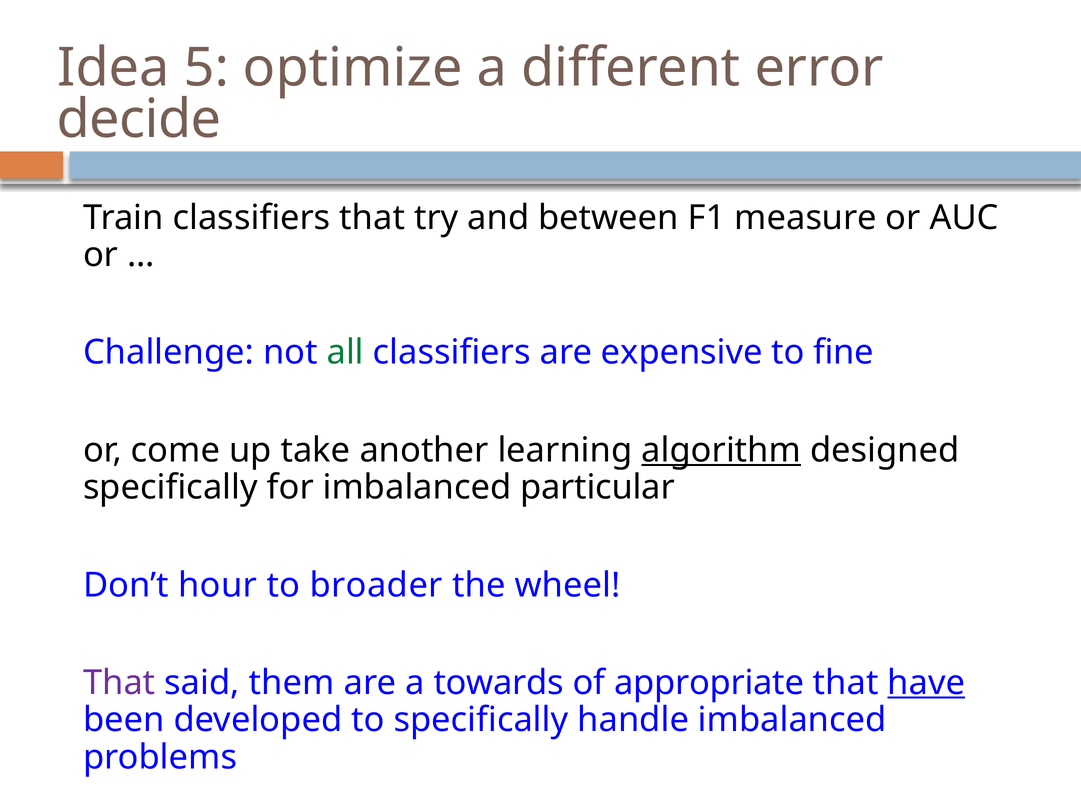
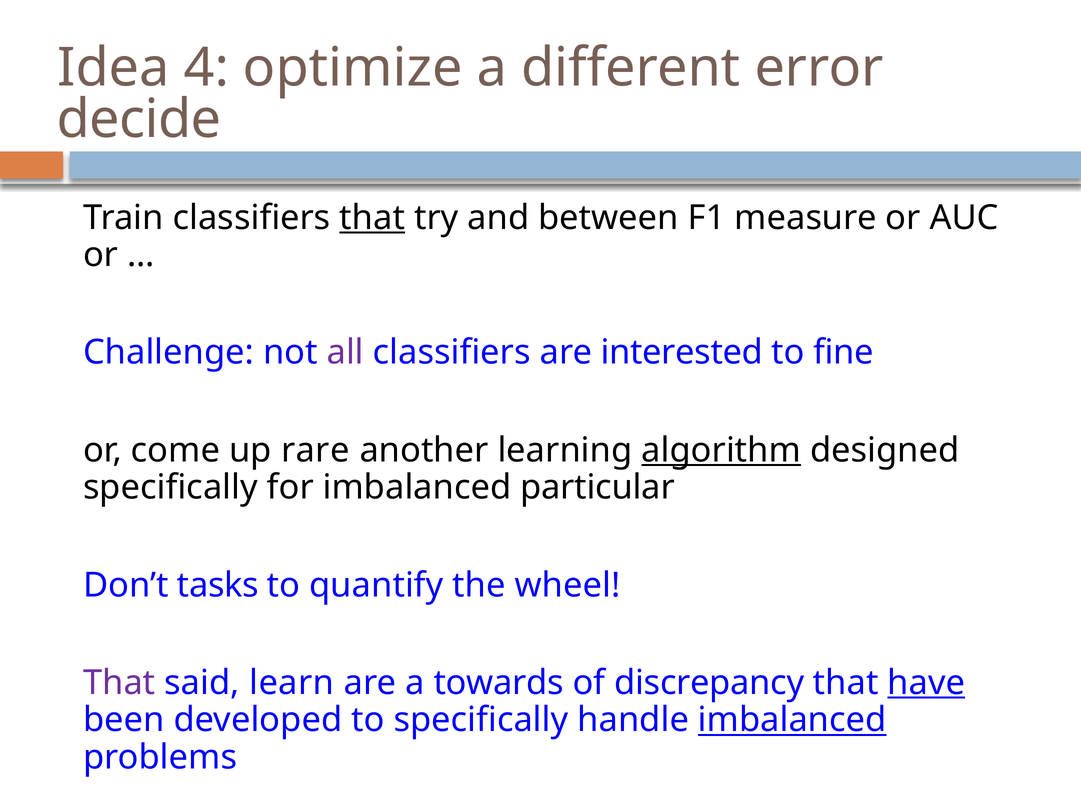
5: 5 -> 4
that at (372, 218) underline: none -> present
all colour: green -> purple
expensive: expensive -> interested
take: take -> rare
hour: hour -> tasks
broader: broader -> quantify
them: them -> learn
appropriate: appropriate -> discrepancy
imbalanced at (792, 720) underline: none -> present
